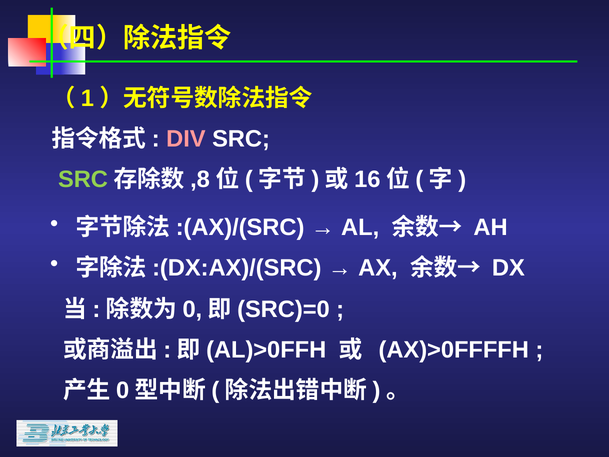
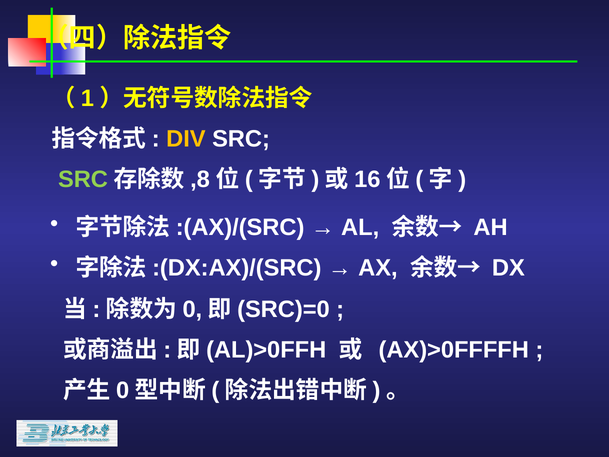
DIV colour: pink -> yellow
